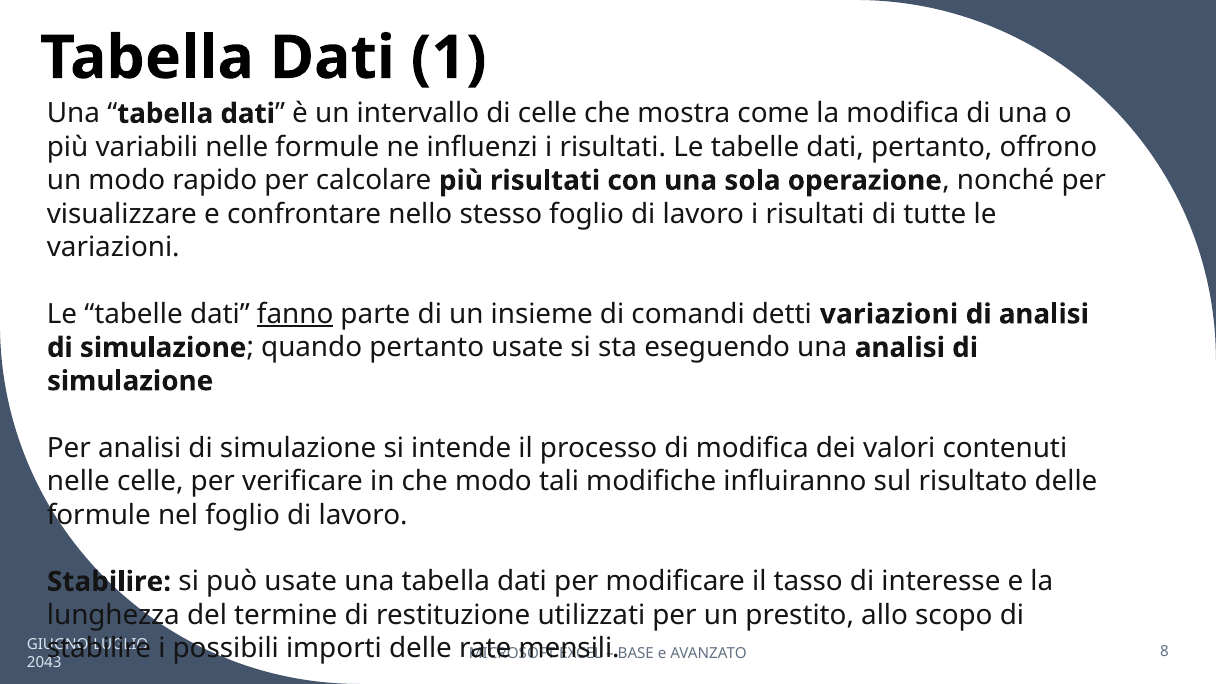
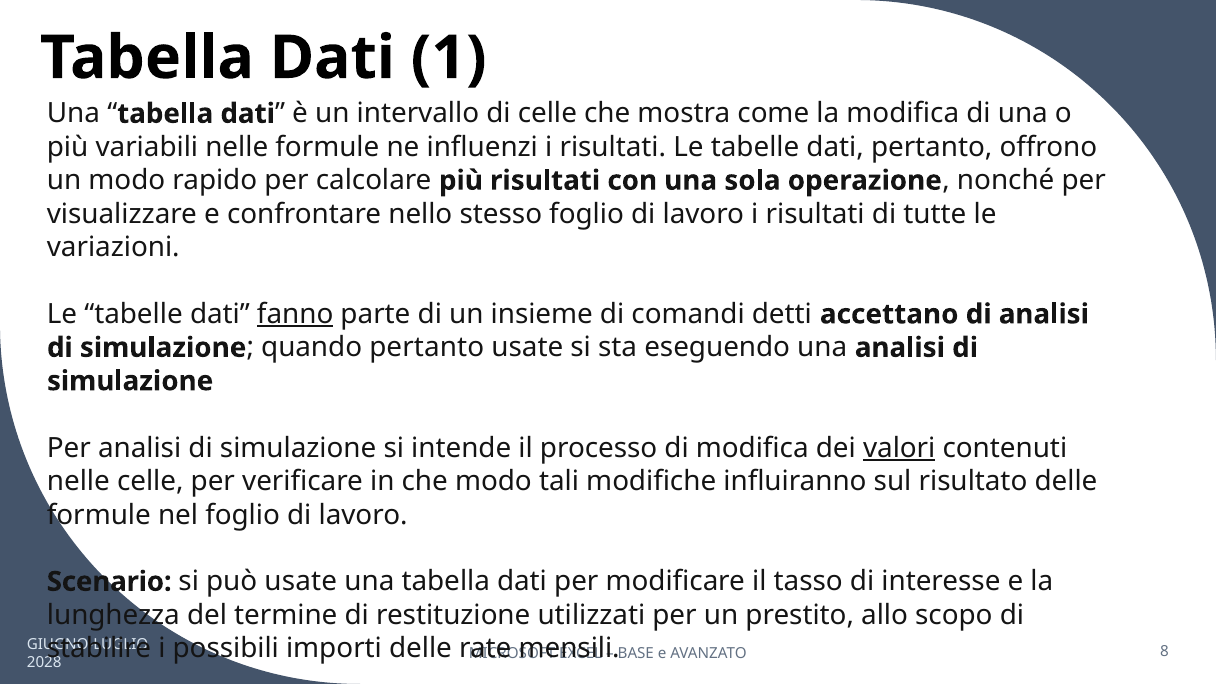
detti variazioni: variazioni -> accettano
valori underline: none -> present
Stabilire at (109, 582): Stabilire -> Scenario
2043: 2043 -> 2028
